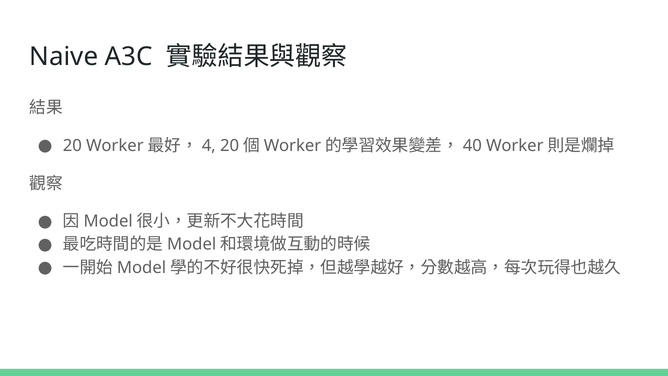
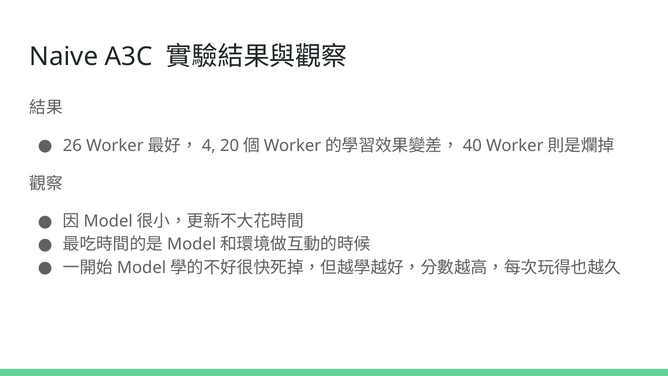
20: 20 -> 26
